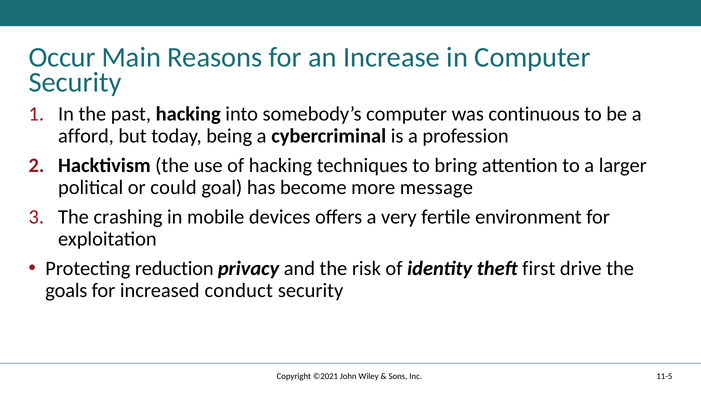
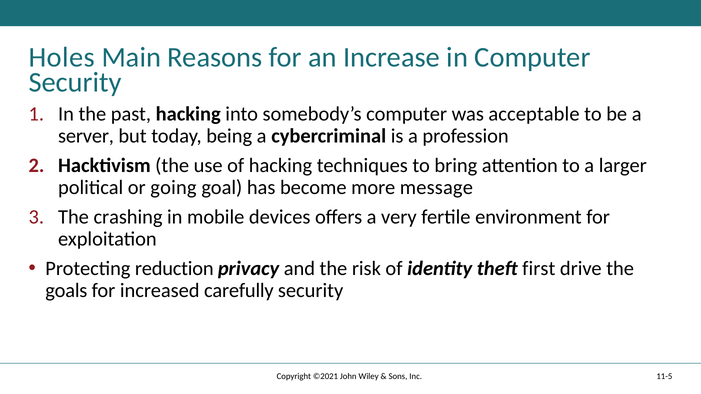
Occur: Occur -> Holes
continuous: continuous -> acceptable
afford: afford -> server
could: could -> going
conduct: conduct -> carefully
